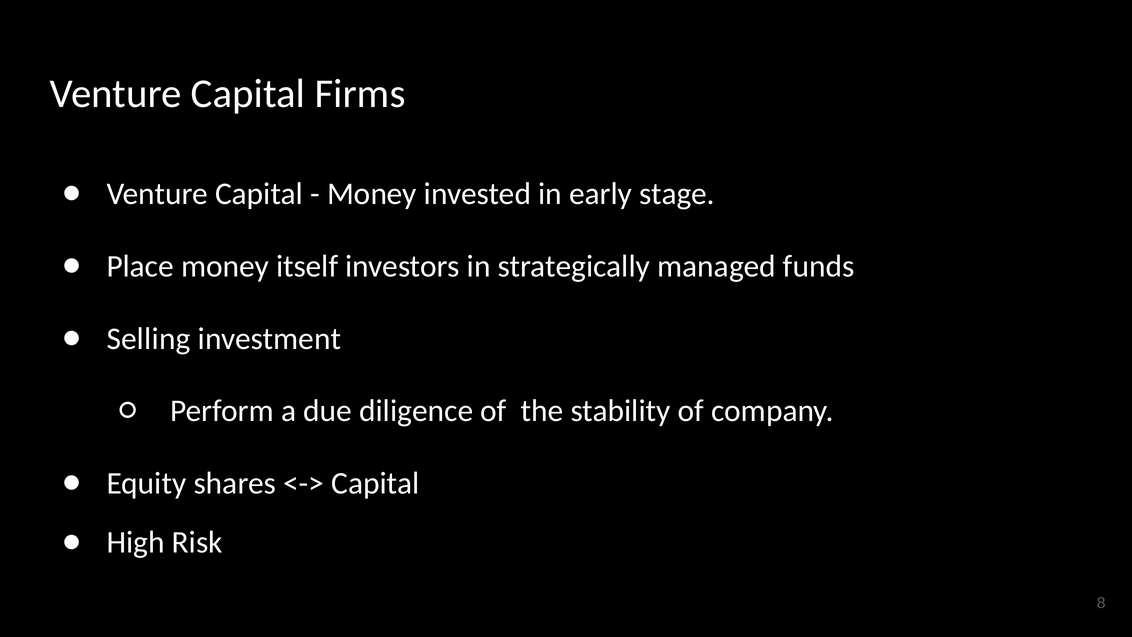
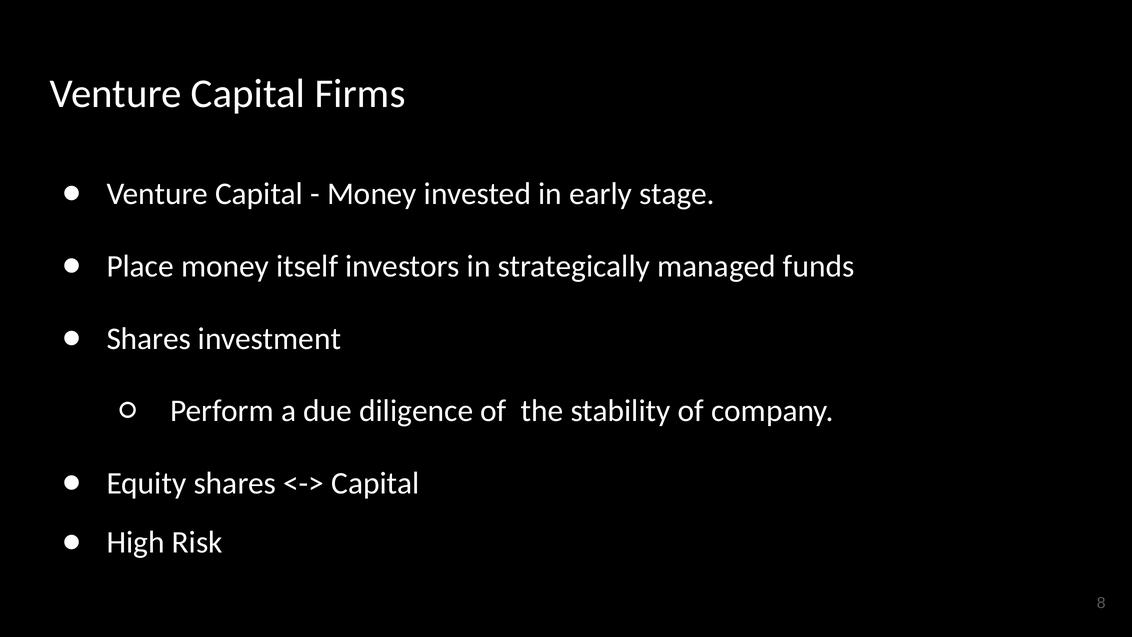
Selling at (149, 339): Selling -> Shares
